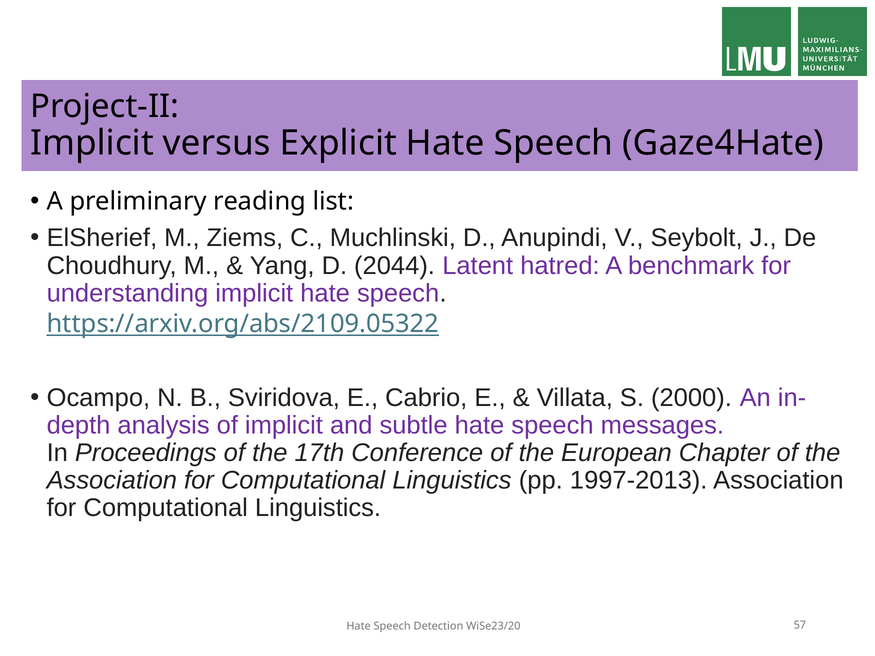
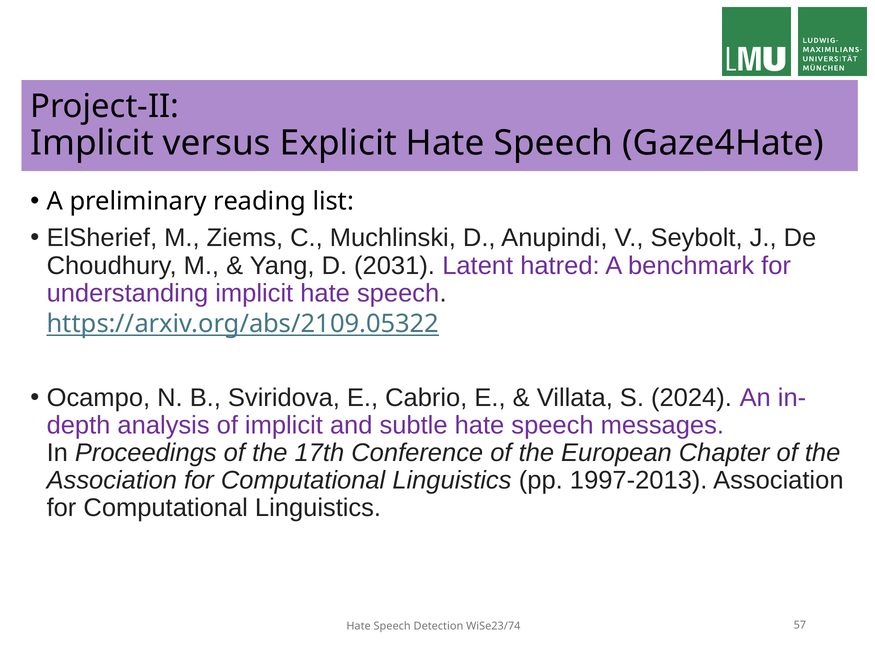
2044: 2044 -> 2031
2000: 2000 -> 2024
WiSe23/20: WiSe23/20 -> WiSe23/74
